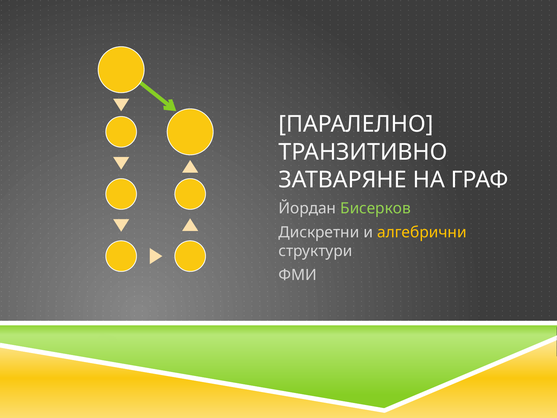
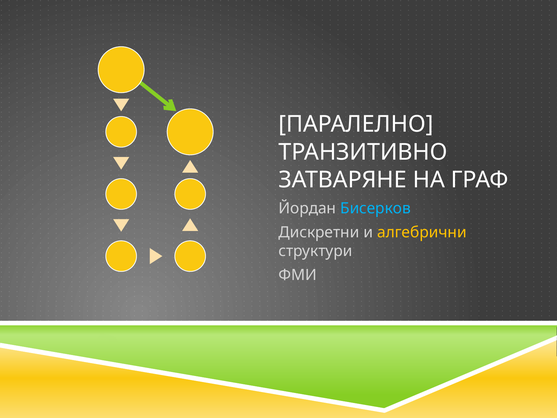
Бисерков colour: light green -> light blue
